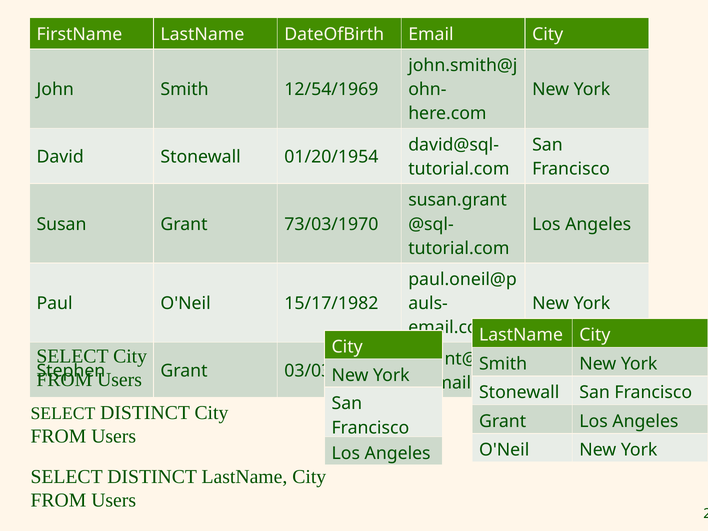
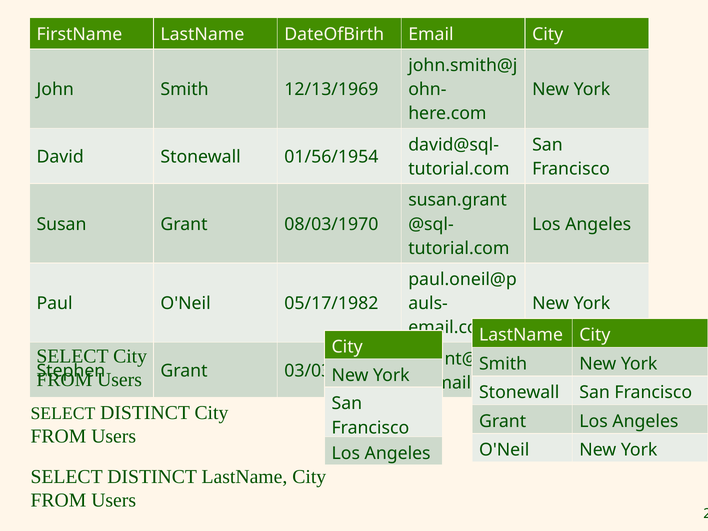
12/54/1969: 12/54/1969 -> 12/13/1969
01/20/1954: 01/20/1954 -> 01/56/1954
73/03/1970: 73/03/1970 -> 08/03/1970
15/17/1982: 15/17/1982 -> 05/17/1982
